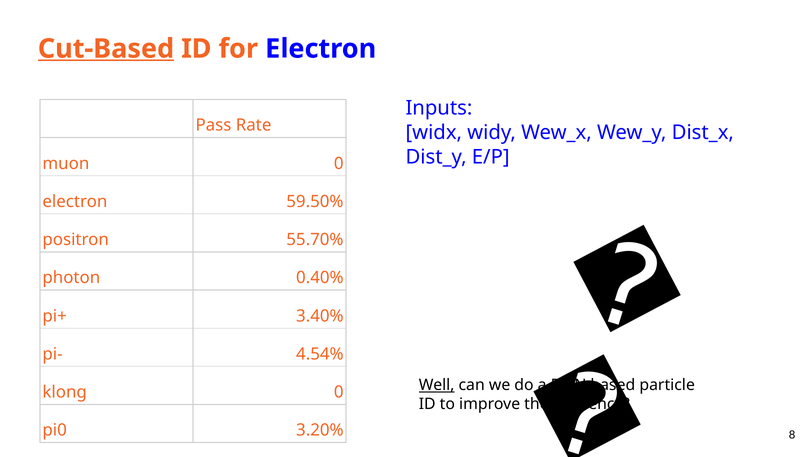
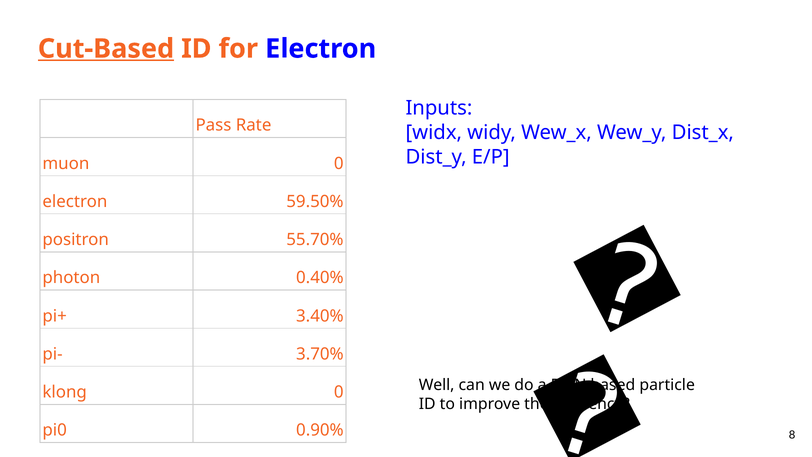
4.54%: 4.54% -> 3.70%
Well underline: present -> none
3.20%: 3.20% -> 0.90%
